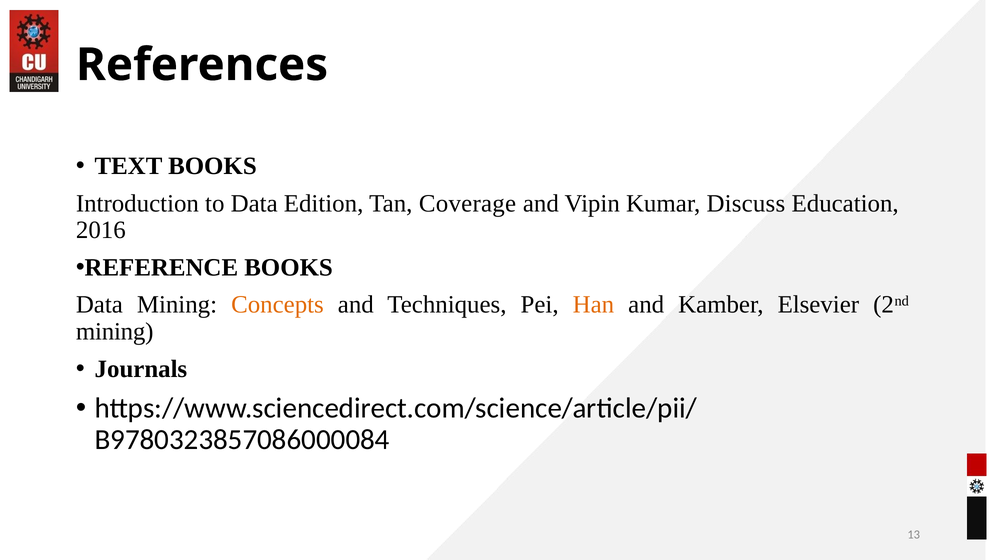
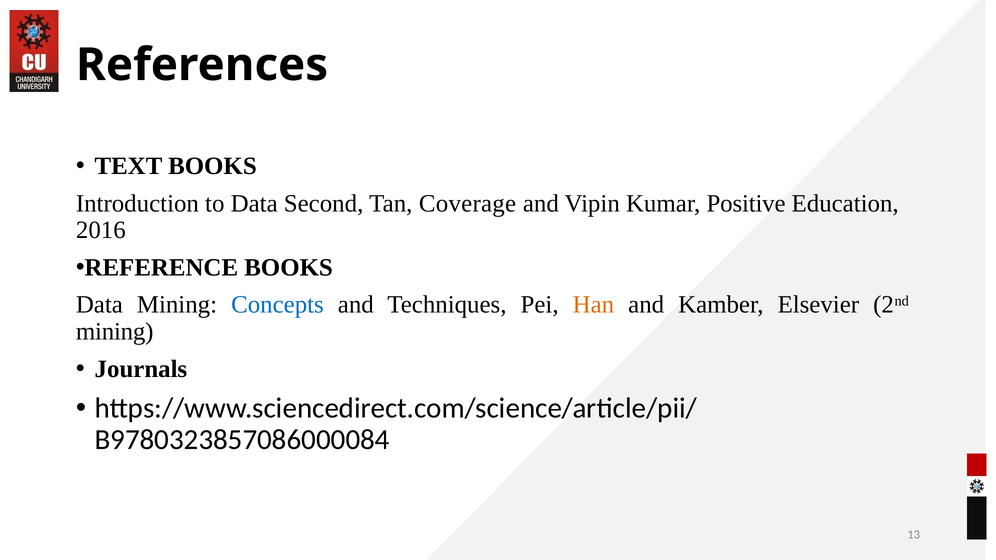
Edition: Edition -> Second
Discuss: Discuss -> Positive
Concepts colour: orange -> blue
